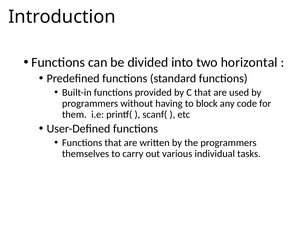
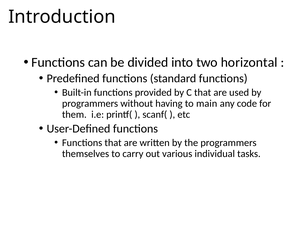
block: block -> main
